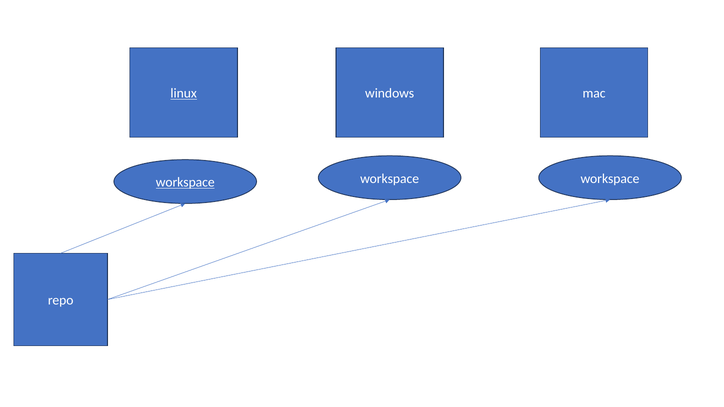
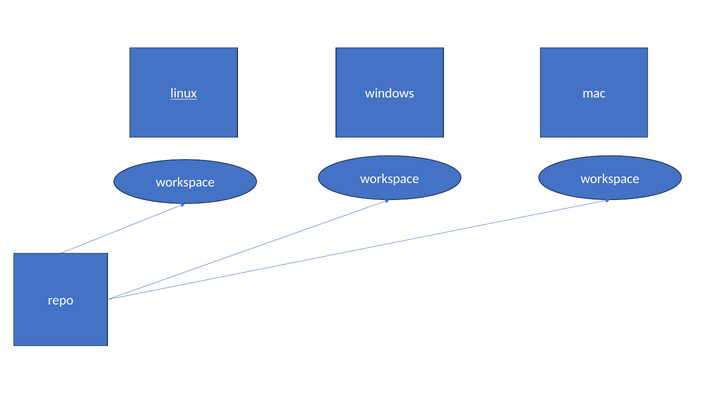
workspace at (185, 183) underline: present -> none
